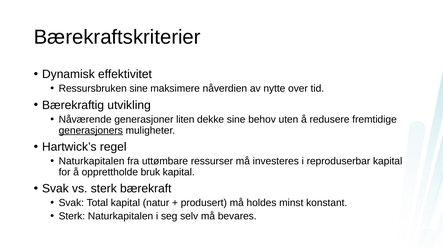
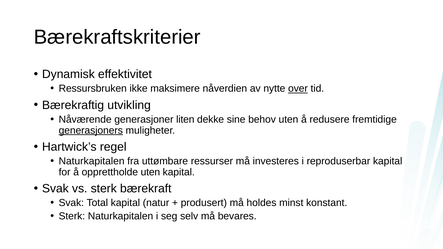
Ressursbruken sine: sine -> ikke
over underline: none -> present
opprettholde bruk: bruk -> uten
